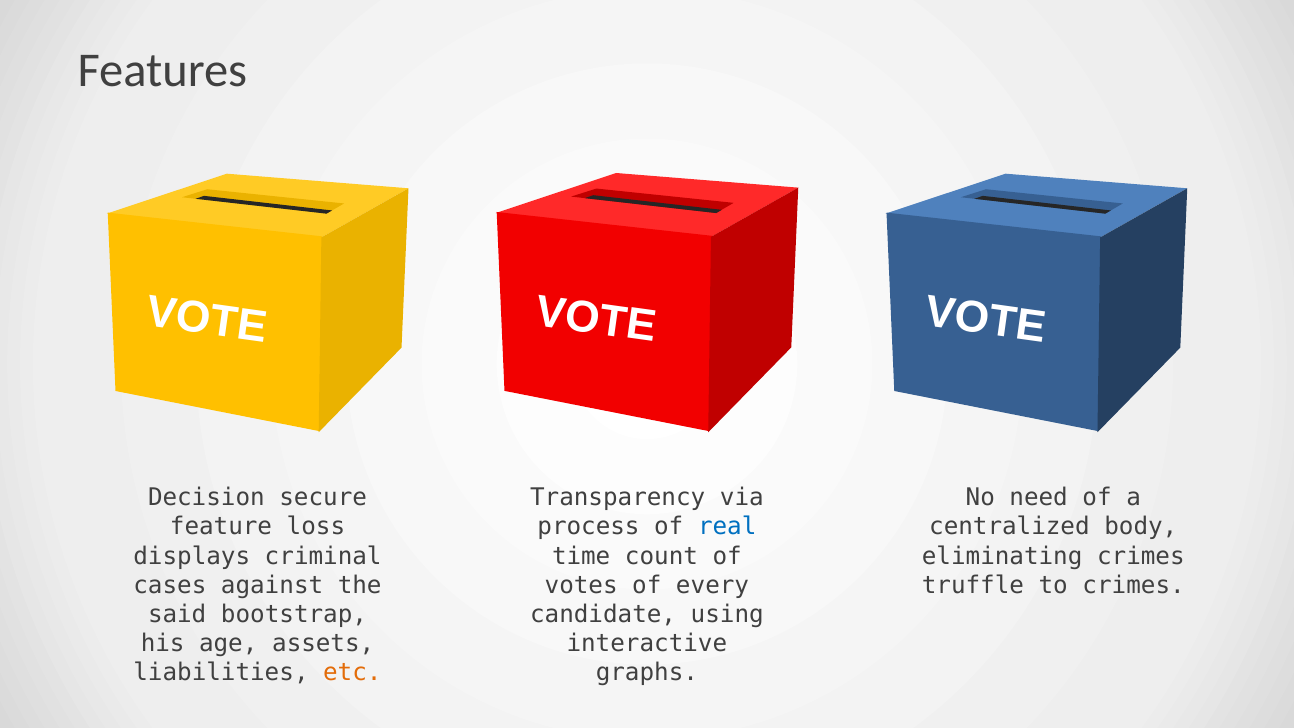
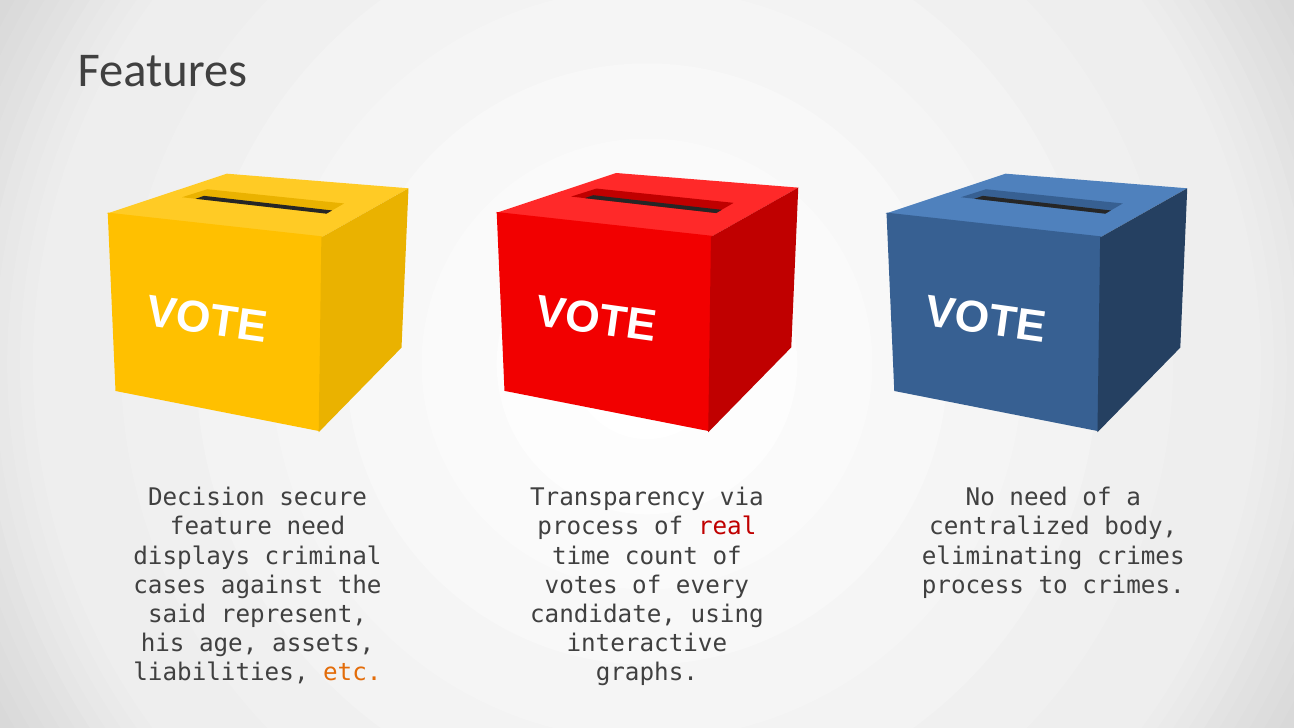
feature loss: loss -> need
real colour: blue -> red
truffle at (973, 585): truffle -> process
bootstrap: bootstrap -> represent
